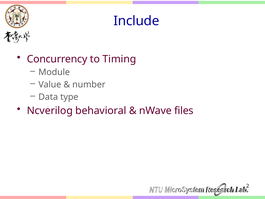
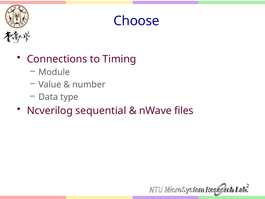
Include: Include -> Choose
Concurrency: Concurrency -> Connections
behavioral: behavioral -> sequential
